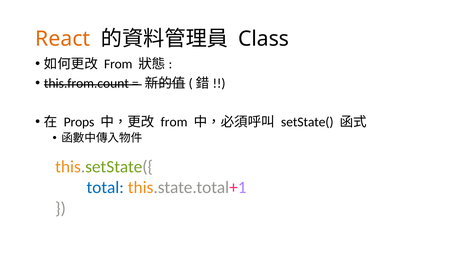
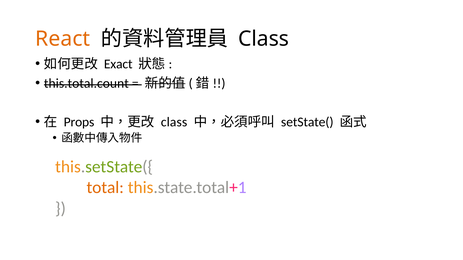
From at (118, 64): From -> Exact
this.from.count: this.from.count -> this.total.count
from at (174, 122): from -> class
total colour: blue -> orange
